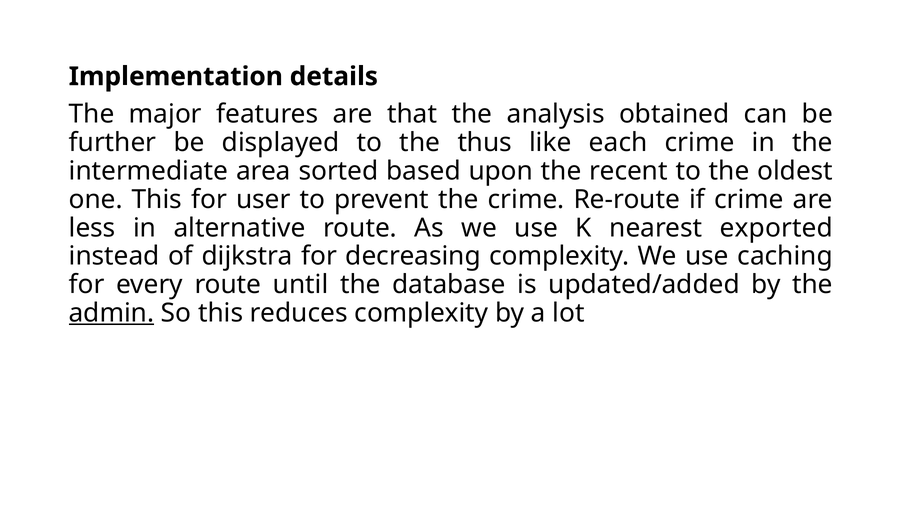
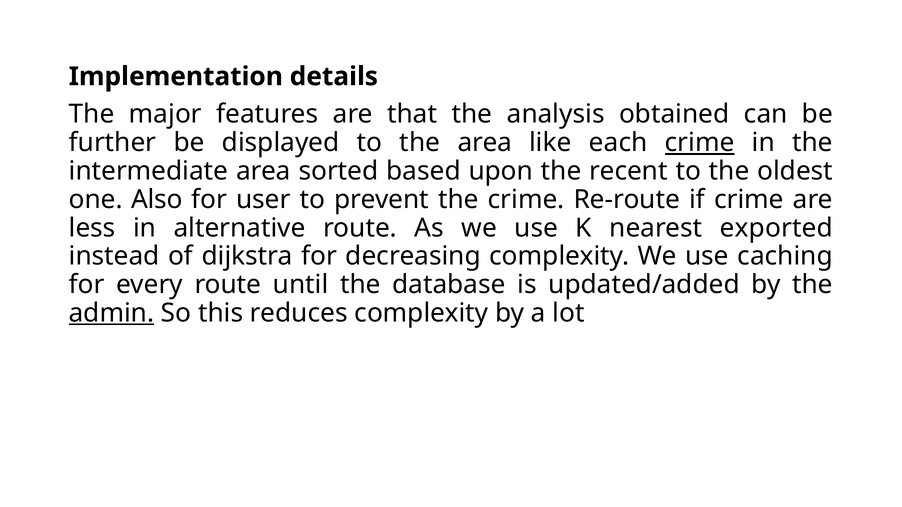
the thus: thus -> area
crime at (700, 143) underline: none -> present
one This: This -> Also
